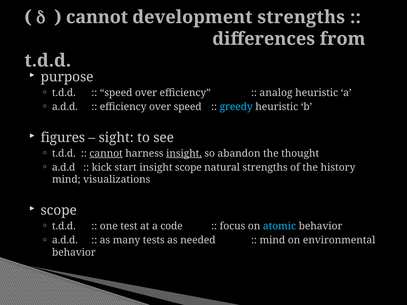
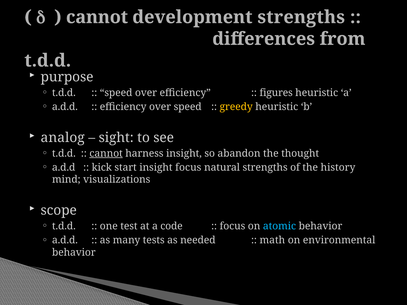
analog: analog -> figures
greedy colour: light blue -> yellow
figures: figures -> analog
insight at (184, 154) underline: present -> none
insight scope: scope -> focus
mind at (272, 240): mind -> math
